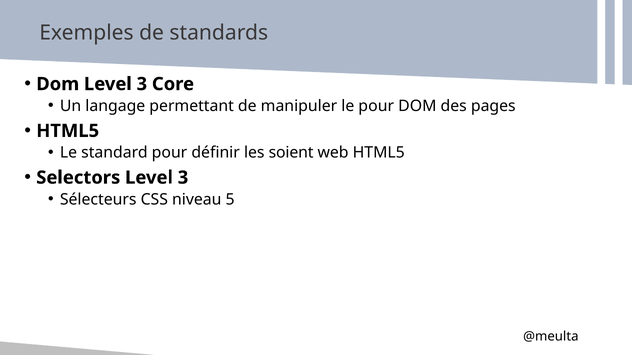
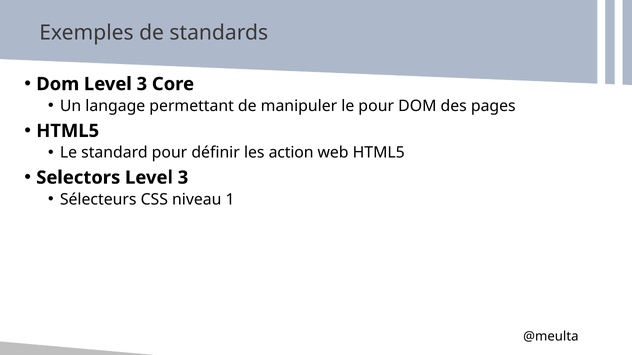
soient: soient -> action
5: 5 -> 1
